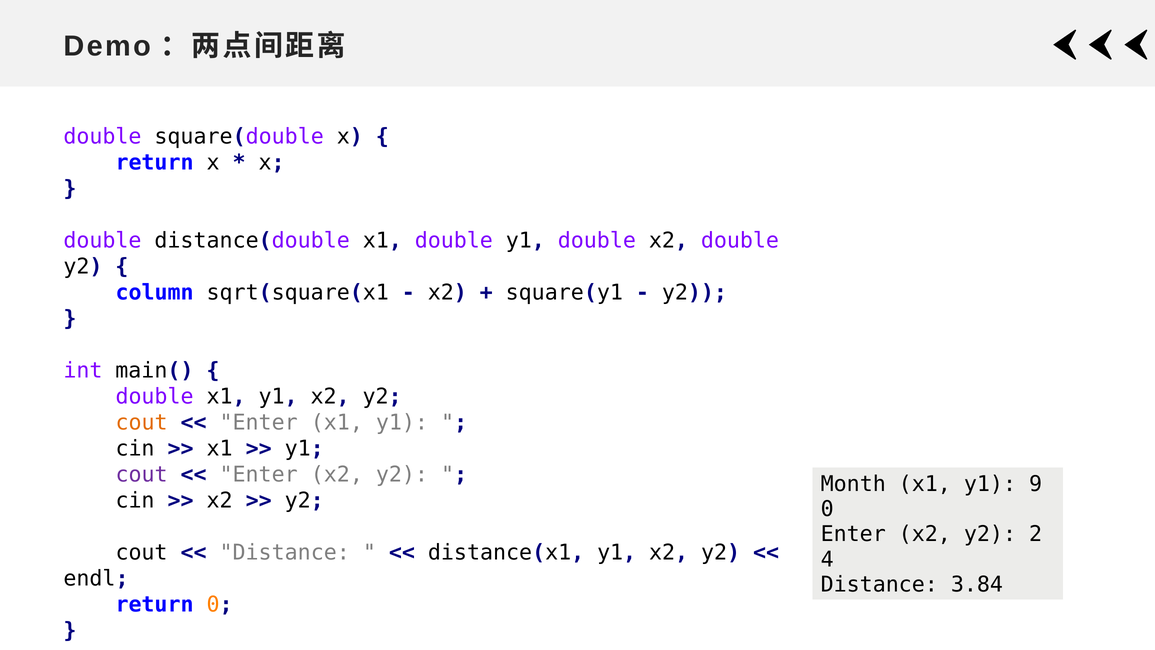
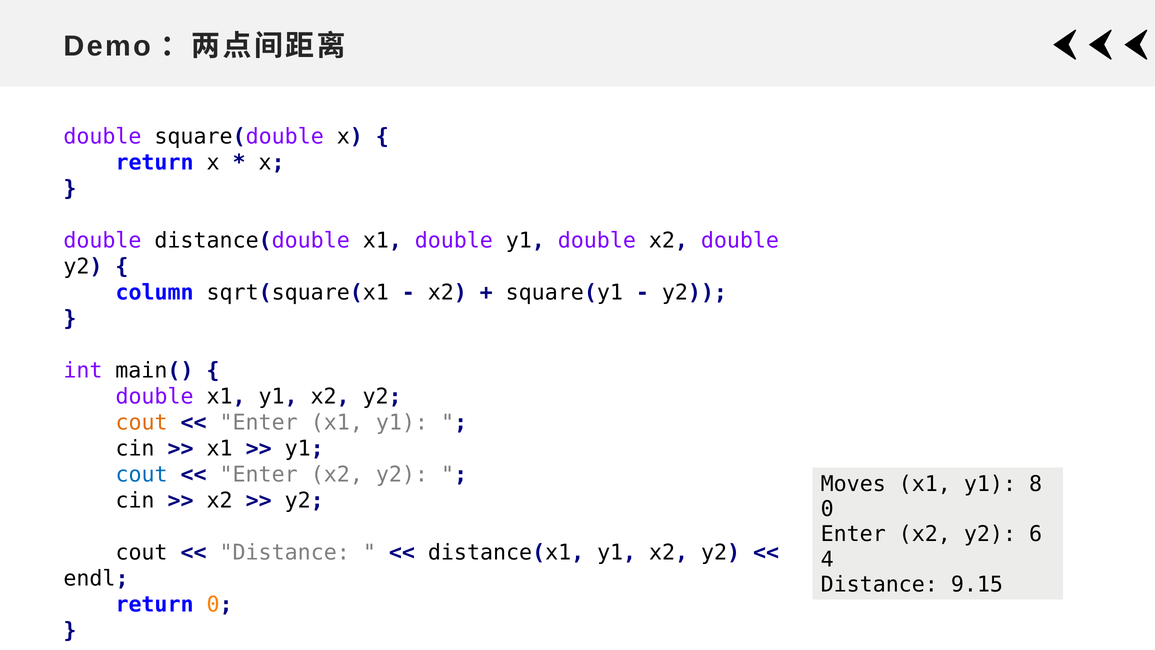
cout at (142, 475) colour: purple -> blue
Month: Month -> Moves
9: 9 -> 8
2: 2 -> 6
3.84: 3.84 -> 9.15
